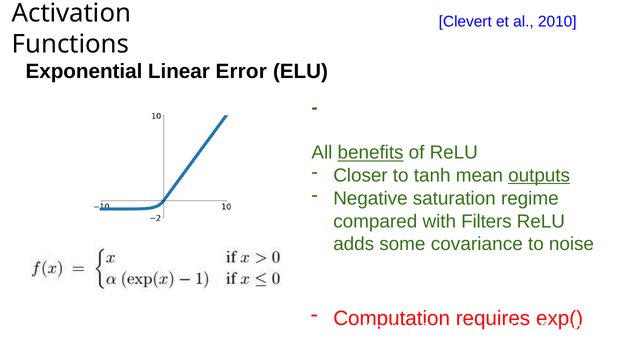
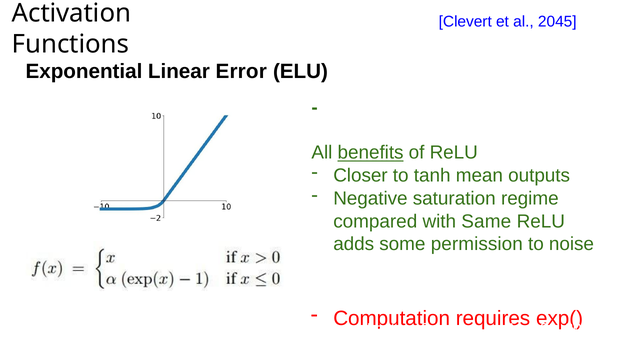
2010: 2010 -> 2045
outputs underline: present -> none
Filters: Filters -> Same
covariance: covariance -> permission
